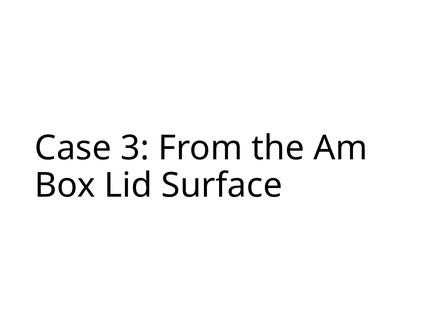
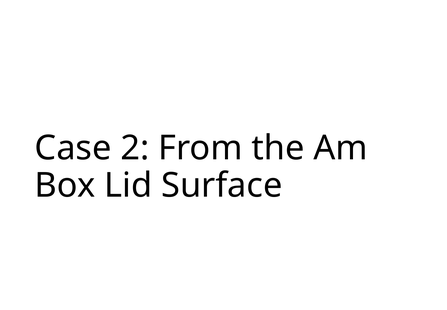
3: 3 -> 2
